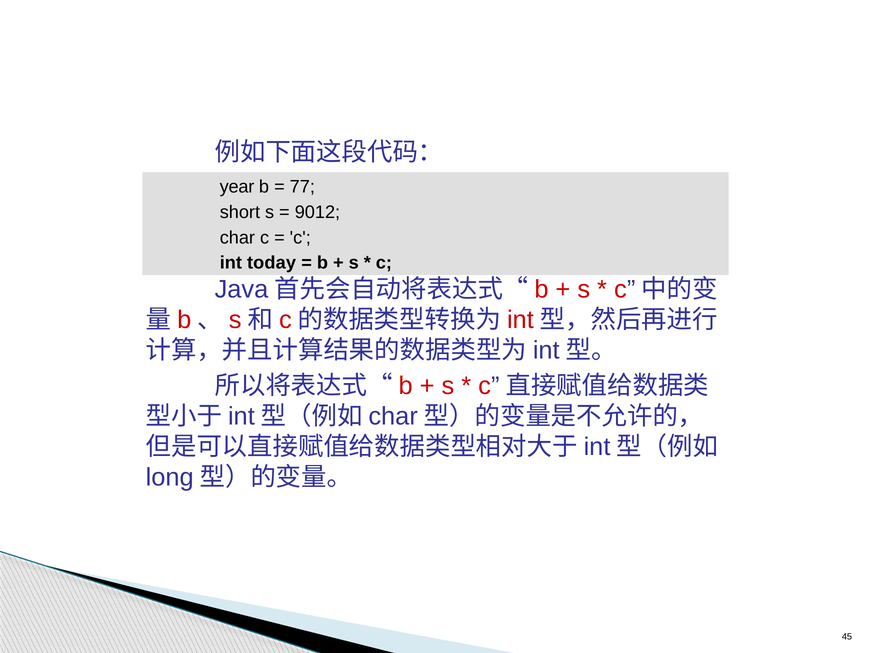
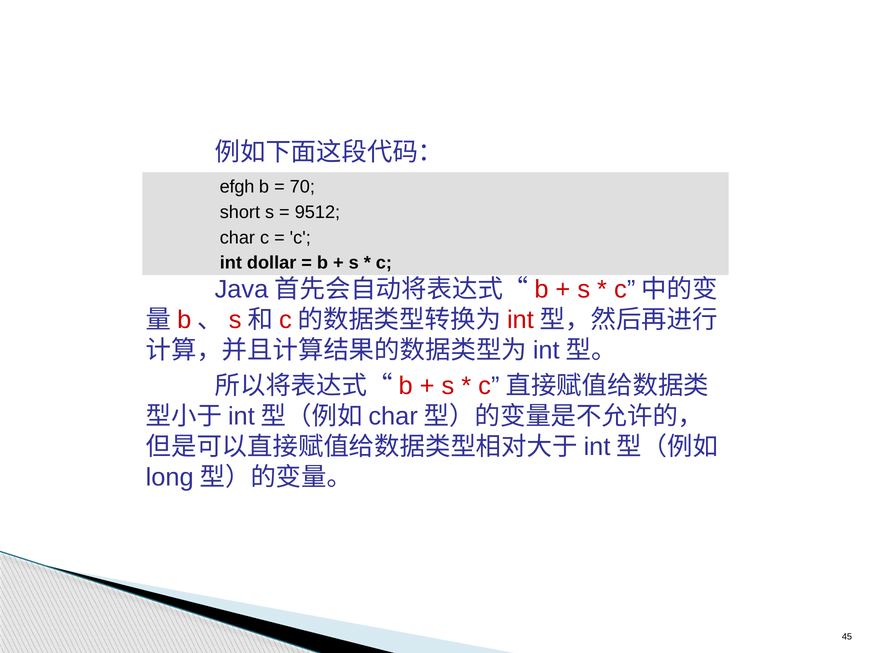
year: year -> efgh
77: 77 -> 70
9012: 9012 -> 9512
today: today -> dollar
